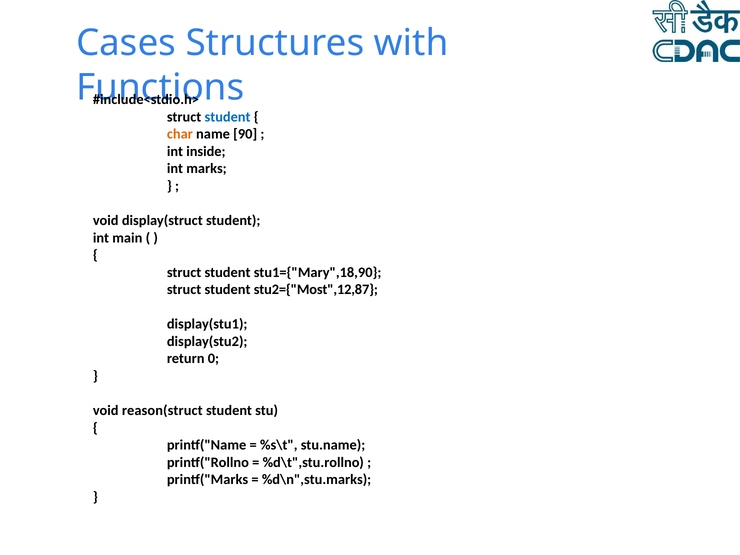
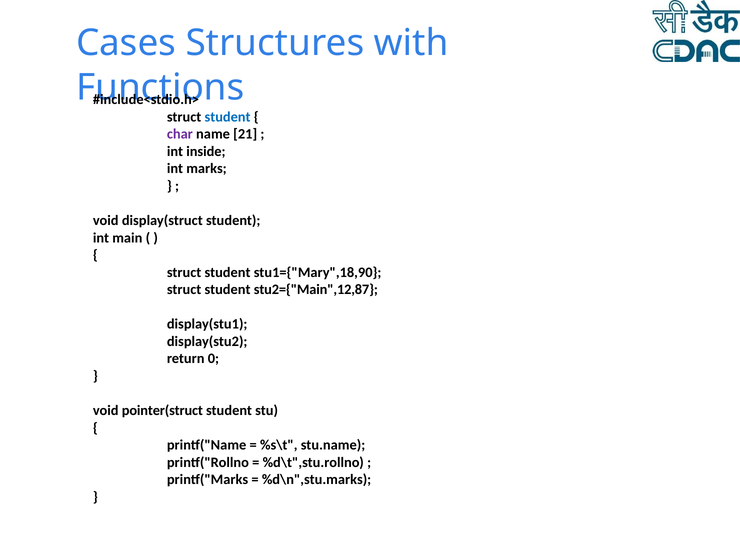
char colour: orange -> purple
90: 90 -> 21
stu2={"Most",12,87: stu2={"Most",12,87 -> stu2={"Main",12,87
reason(struct: reason(struct -> pointer(struct
